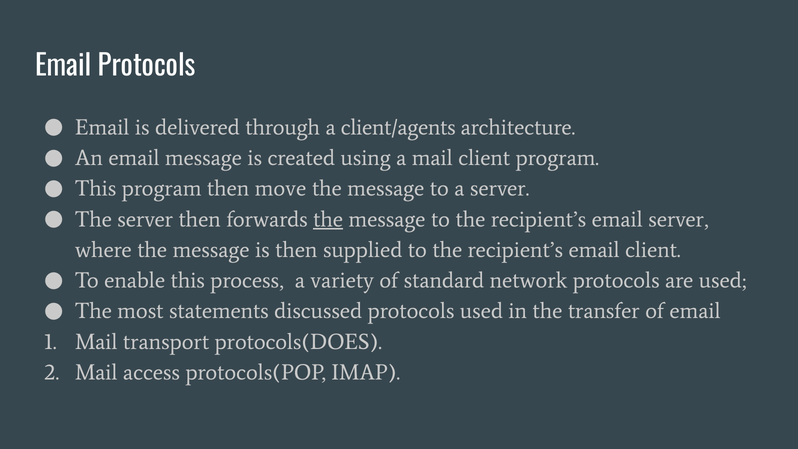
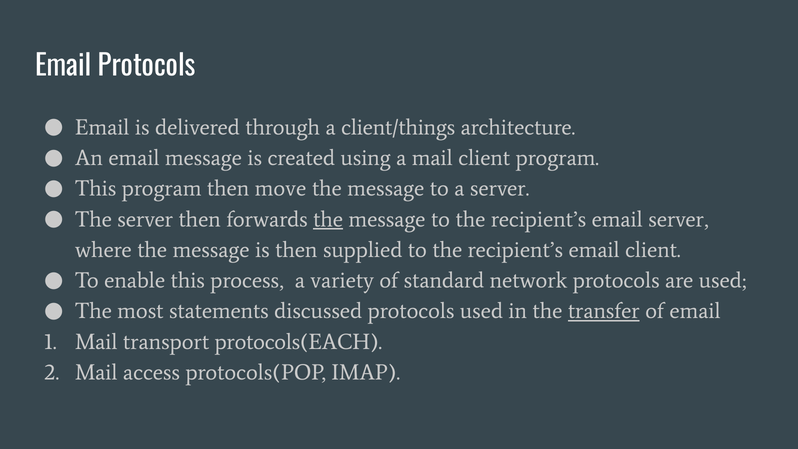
client/agents: client/agents -> client/things
transfer underline: none -> present
protocols(DOES: protocols(DOES -> protocols(EACH
